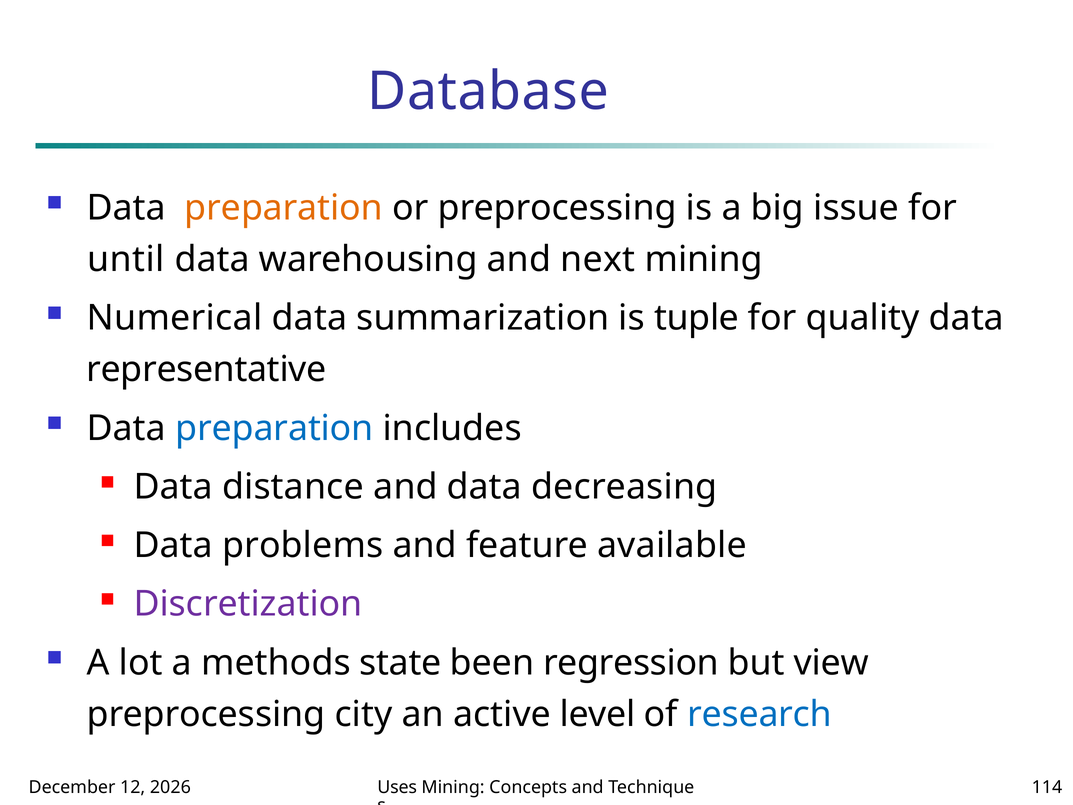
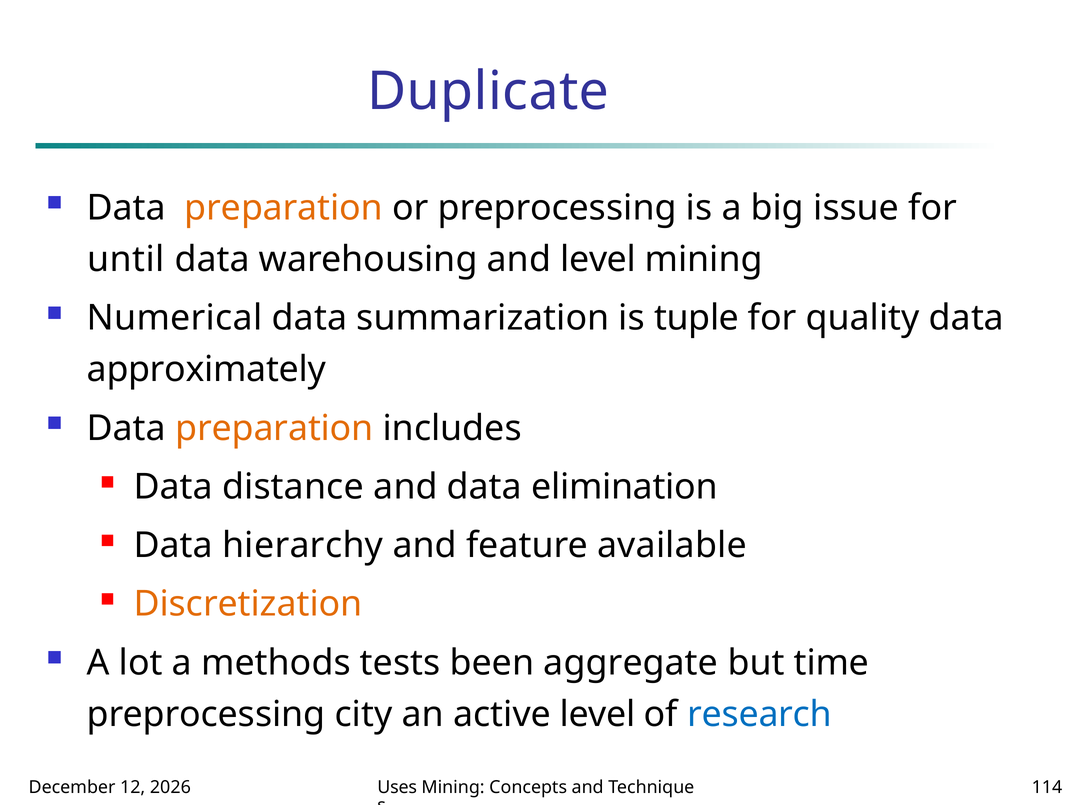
Database: Database -> Duplicate
and next: next -> level
representative: representative -> approximately
preparation at (274, 428) colour: blue -> orange
decreasing: decreasing -> elimination
problems: problems -> hierarchy
Discretization colour: purple -> orange
state: state -> tests
regression: regression -> aggregate
view: view -> time
